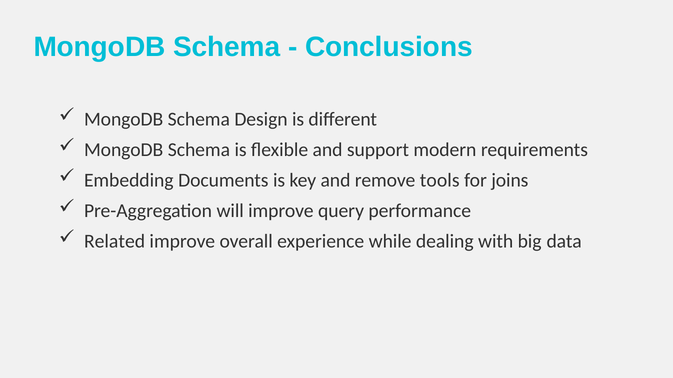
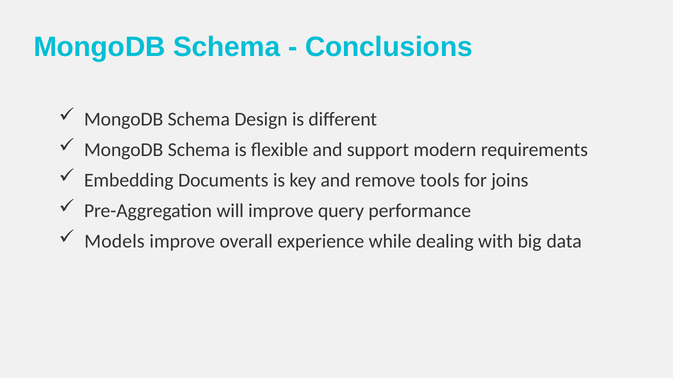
Related: Related -> Models
